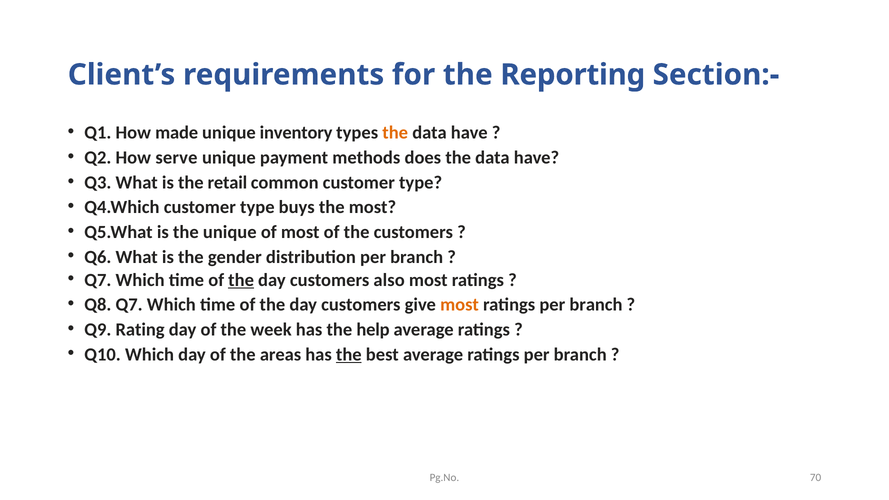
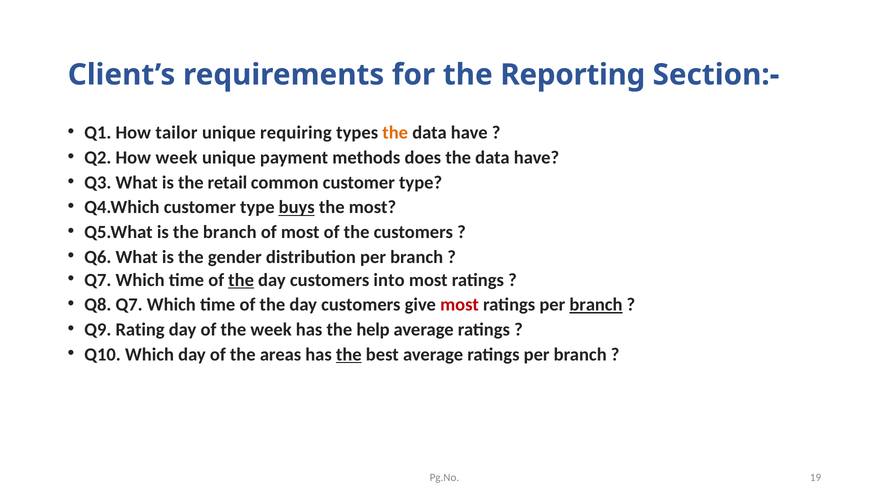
made: made -> tailor
inventory: inventory -> requiring
How serve: serve -> week
buys underline: none -> present
the unique: unique -> branch
also: also -> into
most at (460, 305) colour: orange -> red
branch at (596, 305) underline: none -> present
70: 70 -> 19
